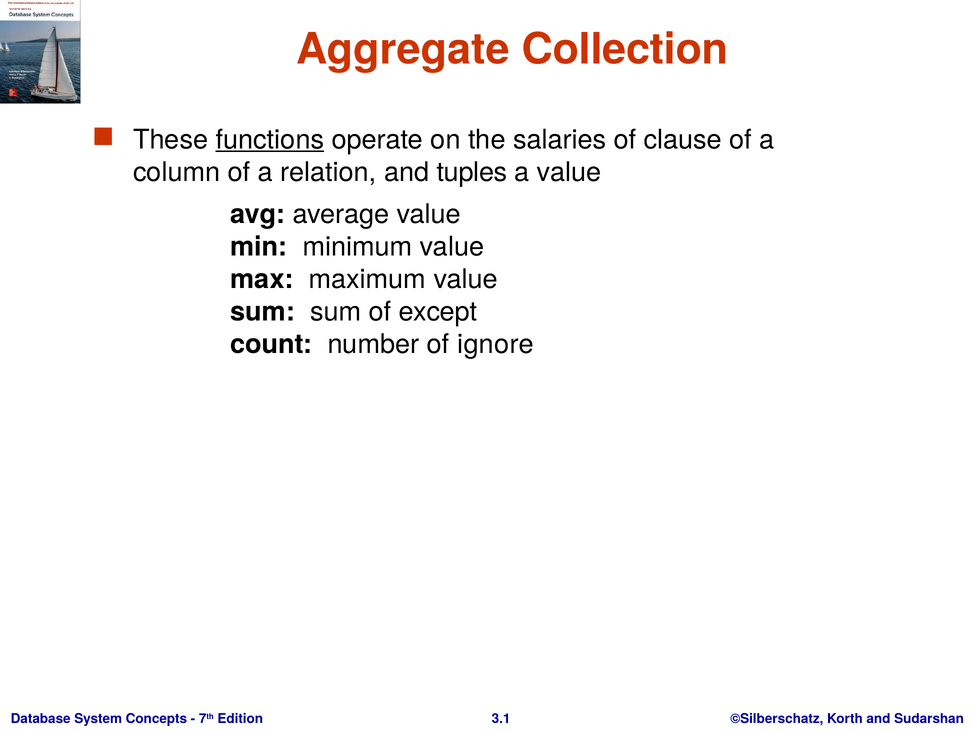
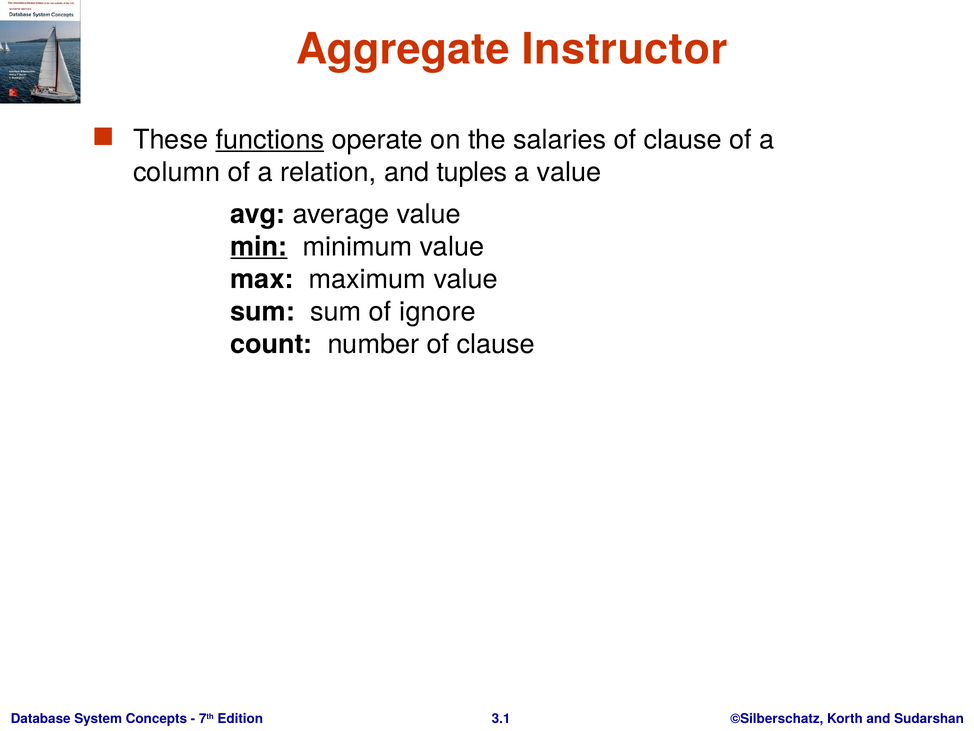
Collection: Collection -> Instructor
min underline: none -> present
except: except -> ignore
number of ignore: ignore -> clause
